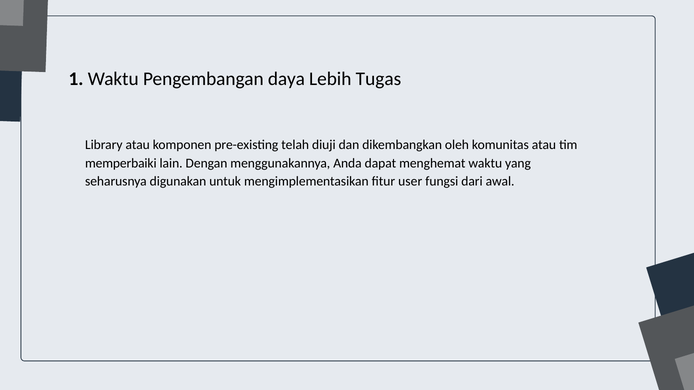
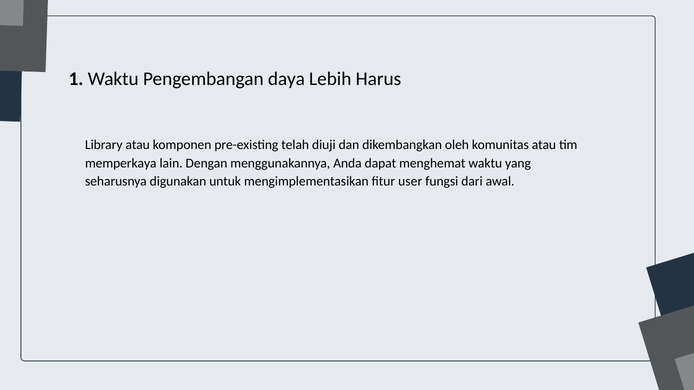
Tugas: Tugas -> Harus
memperbaiki: memperbaiki -> memperkaya
